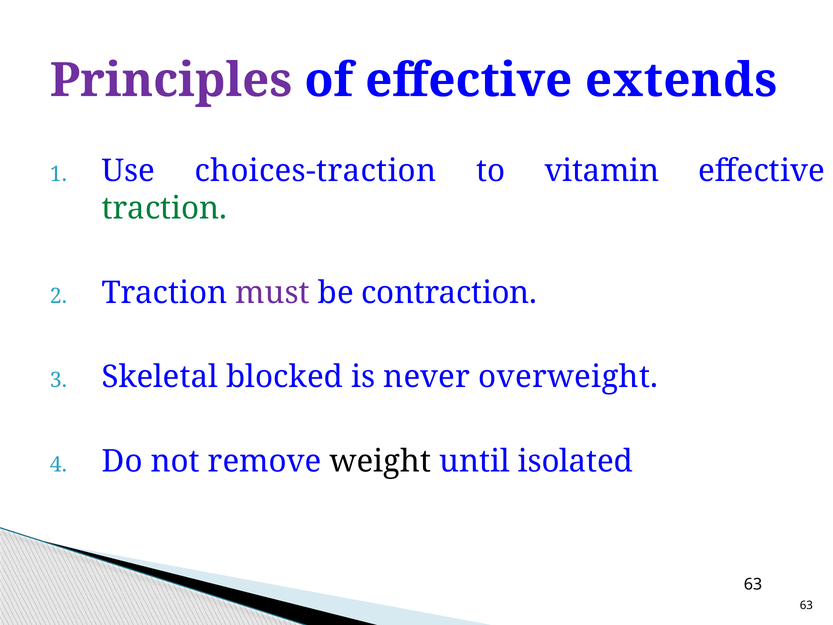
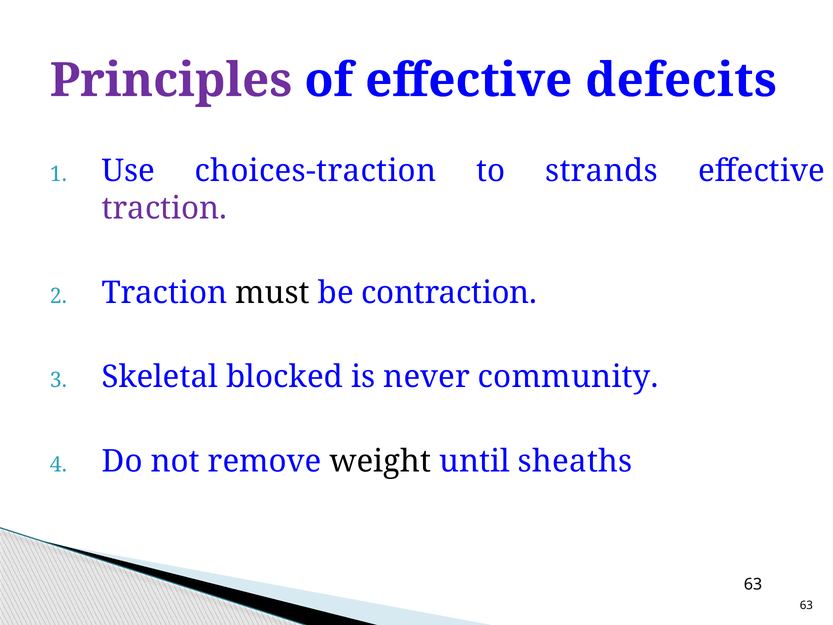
extends: extends -> defecits
vitamin: vitamin -> strands
traction at (164, 208) colour: green -> purple
must colour: purple -> black
overweight: overweight -> community
isolated: isolated -> sheaths
